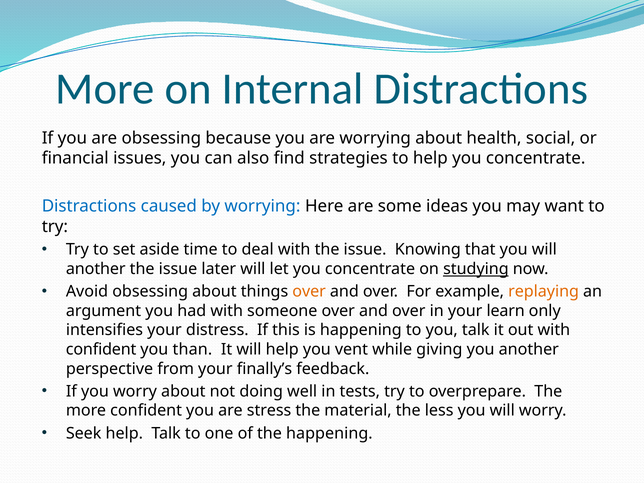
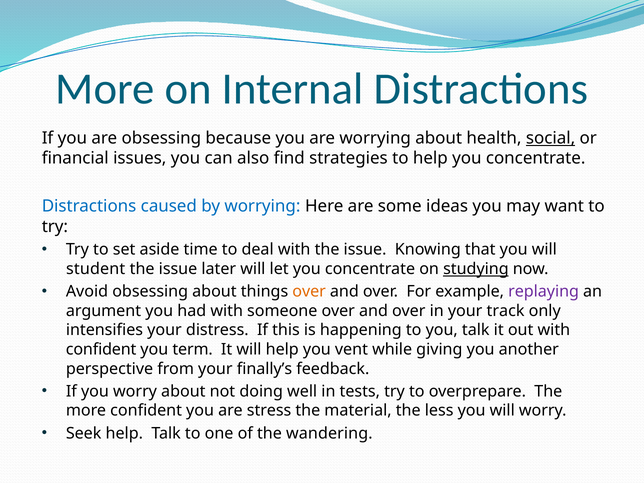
social underline: none -> present
another at (96, 269): another -> student
replaying colour: orange -> purple
learn: learn -> track
than: than -> term
the happening: happening -> wandering
